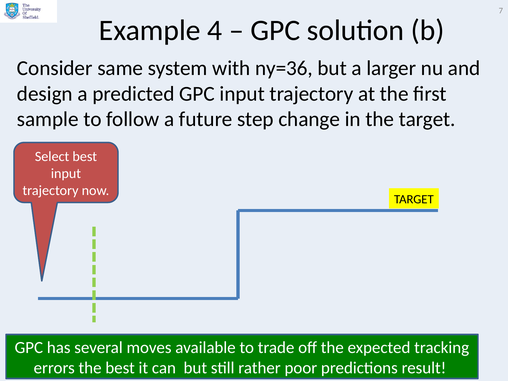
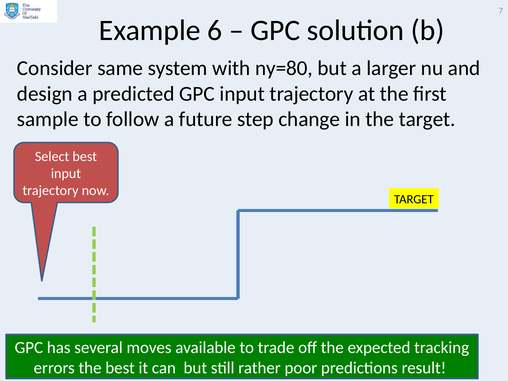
4: 4 -> 6
ny=36: ny=36 -> ny=80
